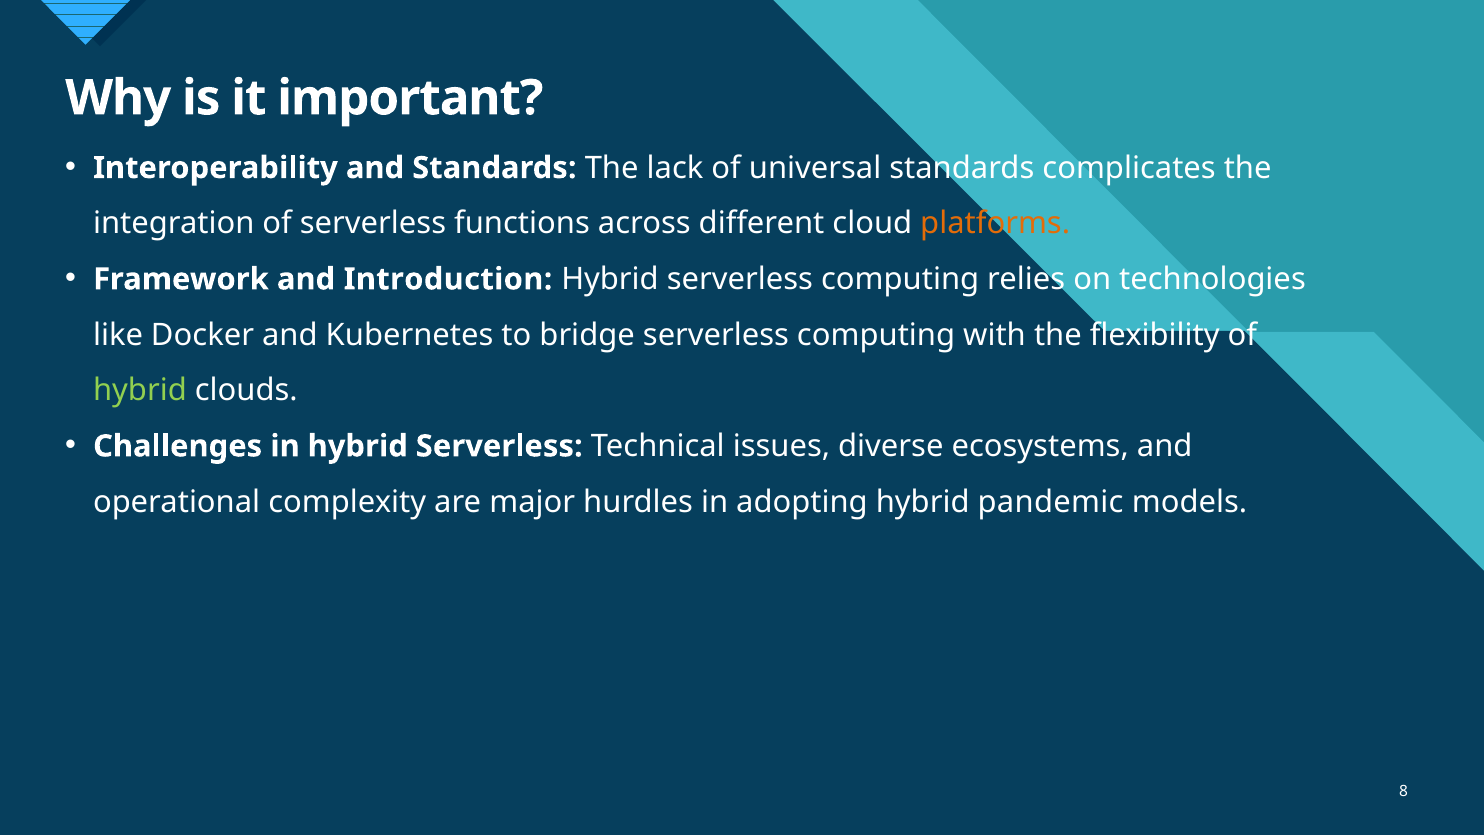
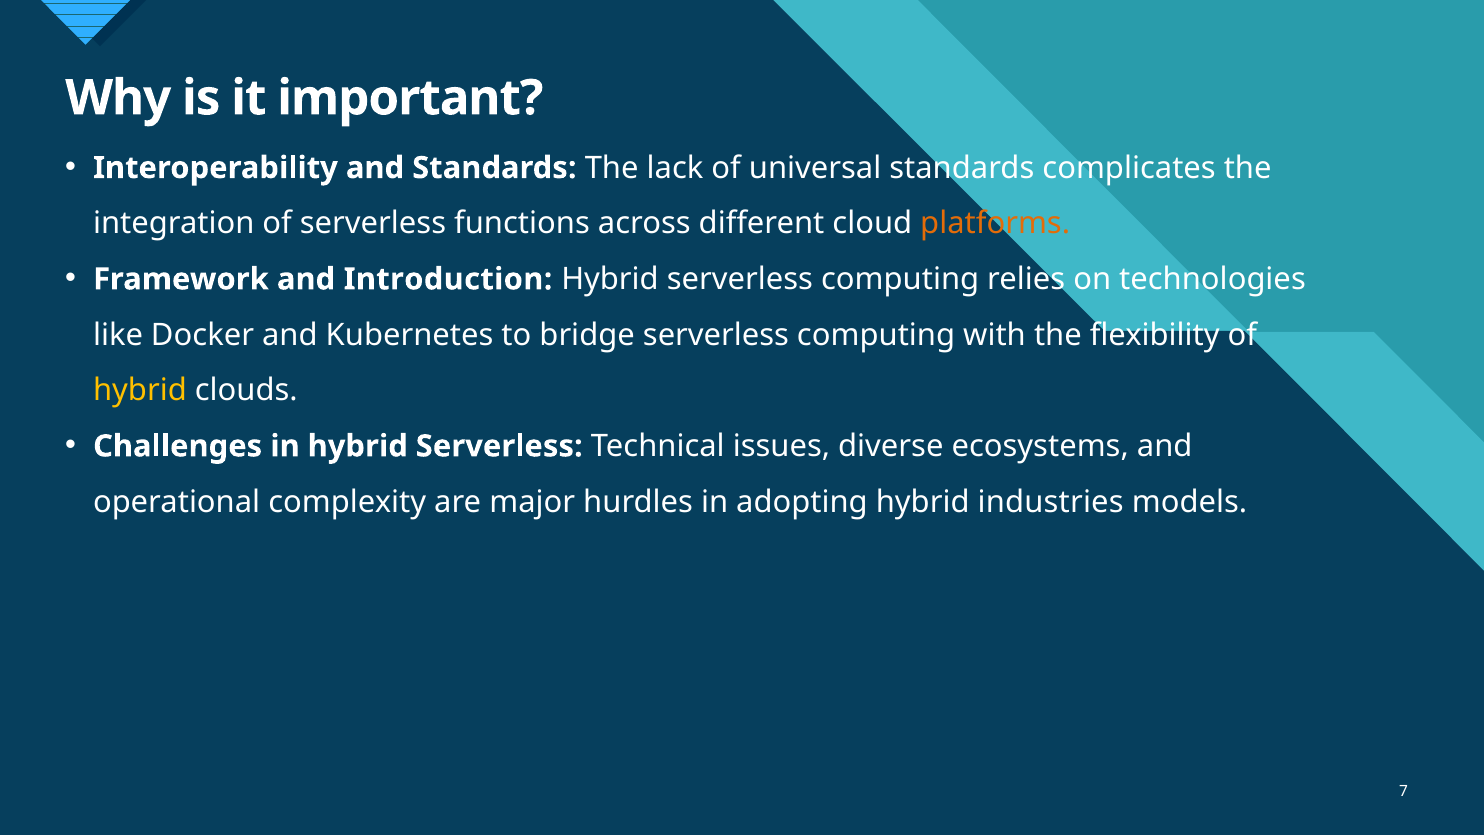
hybrid at (140, 390) colour: light green -> yellow
pandemic: pandemic -> industries
8: 8 -> 7
